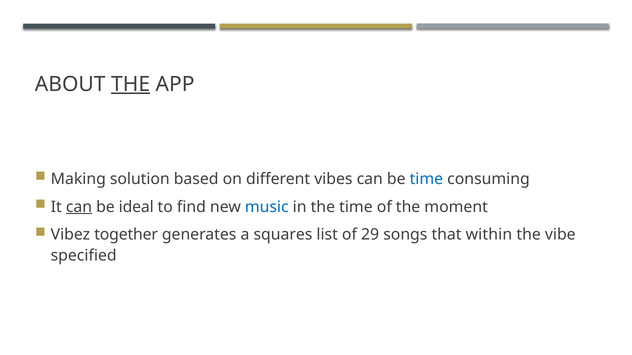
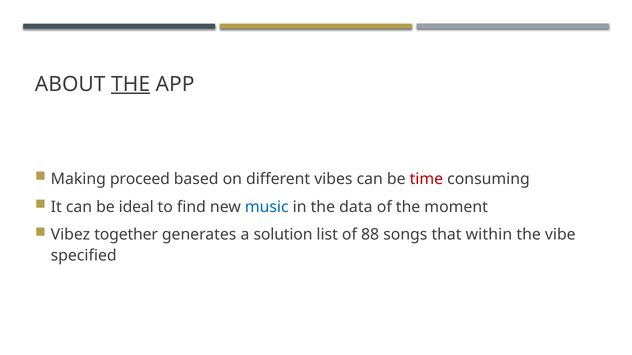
solution: solution -> proceed
time at (426, 179) colour: blue -> red
can at (79, 207) underline: present -> none
the time: time -> data
squares: squares -> solution
29: 29 -> 88
